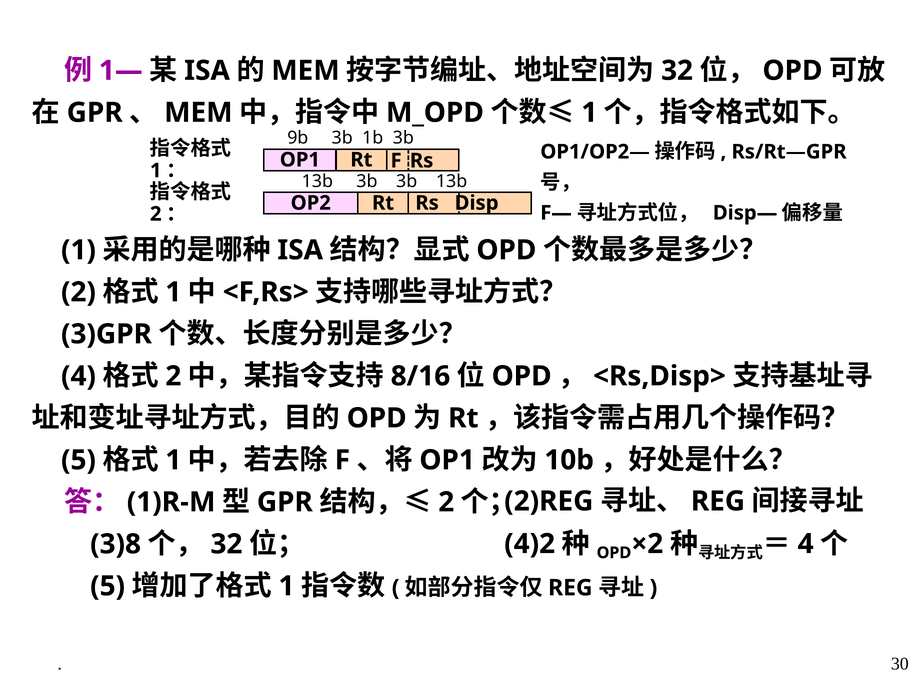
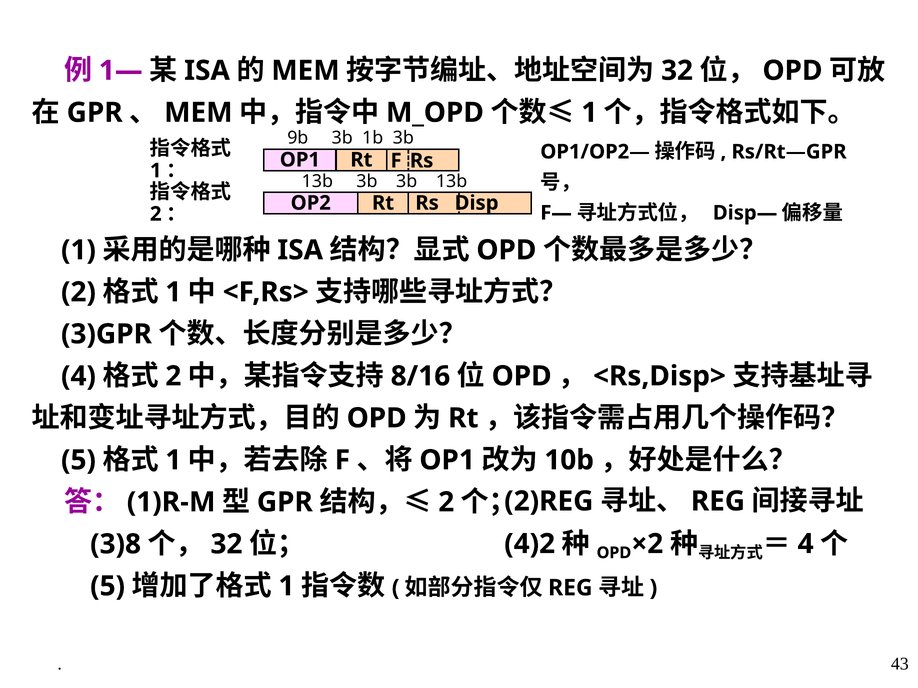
30: 30 -> 43
